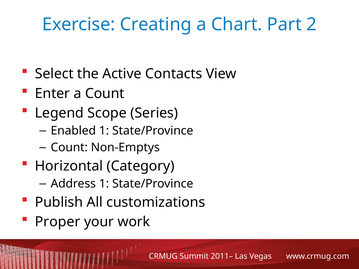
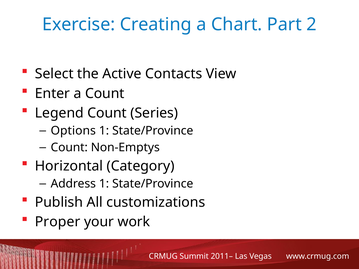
Legend Scope: Scope -> Count
Enabled: Enabled -> Options
